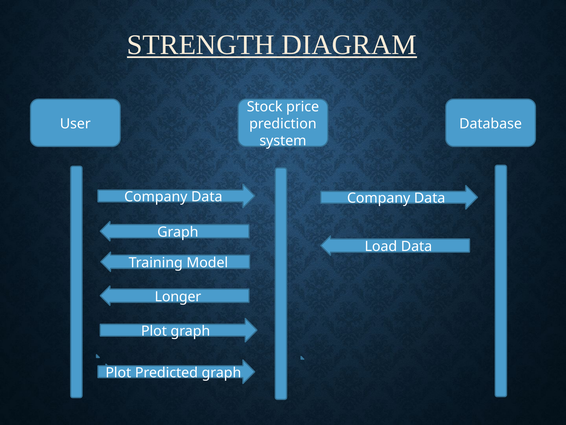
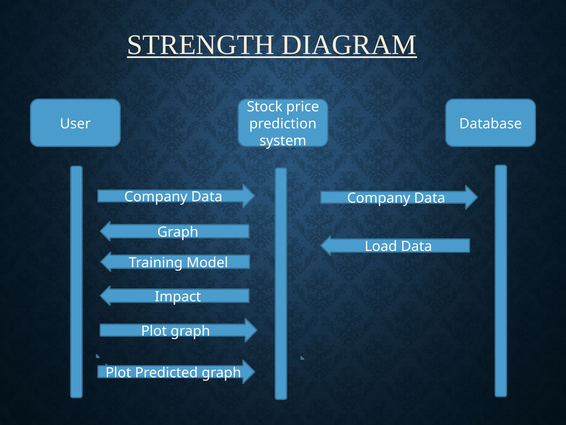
Longer: Longer -> Impact
